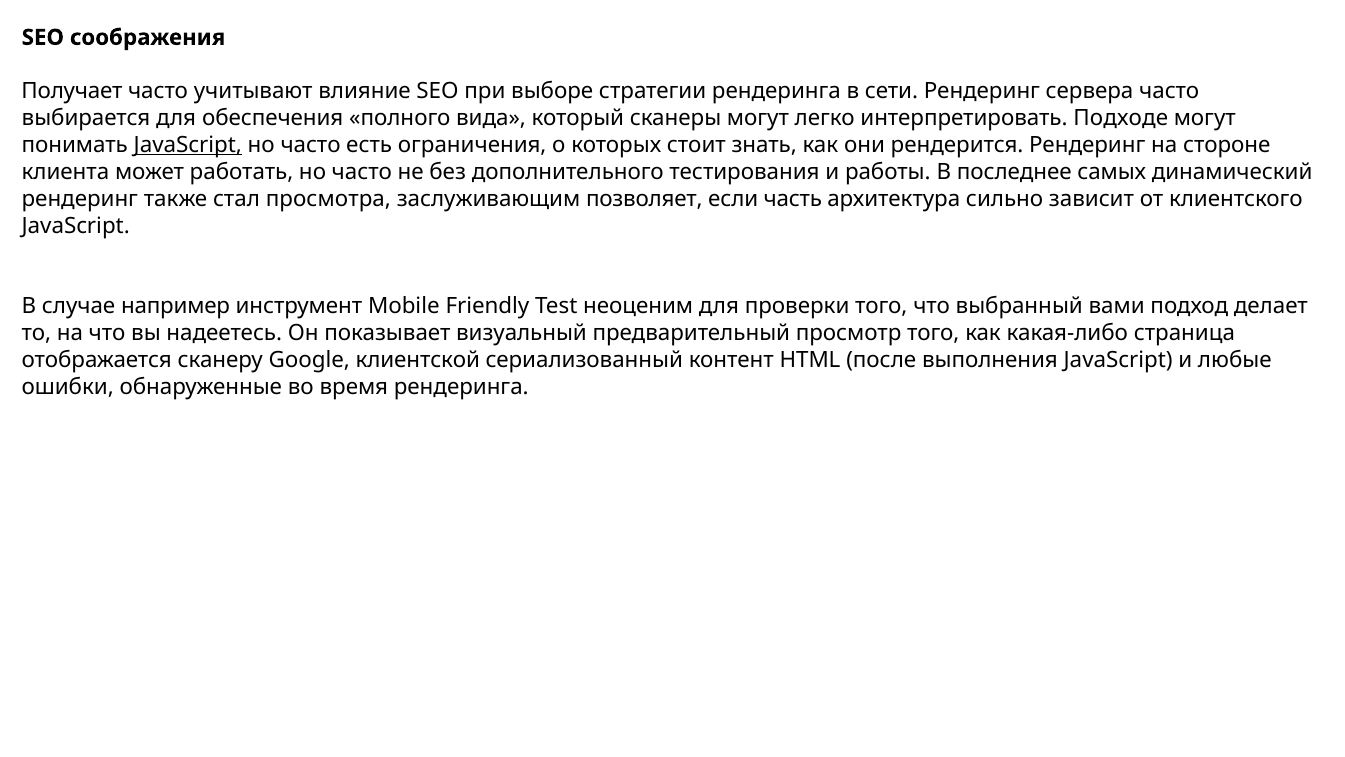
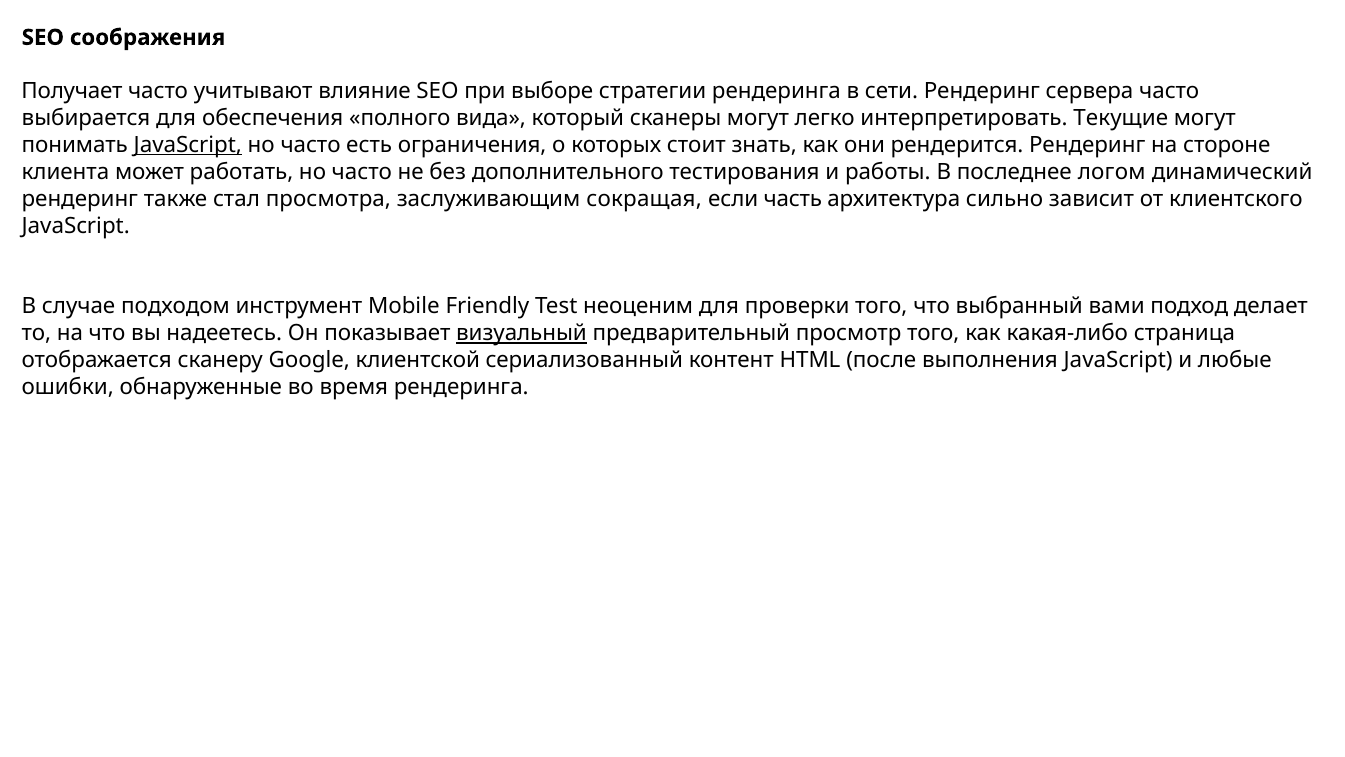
Подходе: Подходе -> Текущие
самых: самых -> логом
позволяет: позволяет -> сокращая
например: например -> подходом
визуальный underline: none -> present
